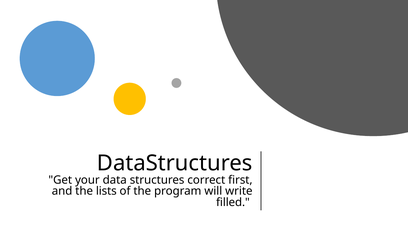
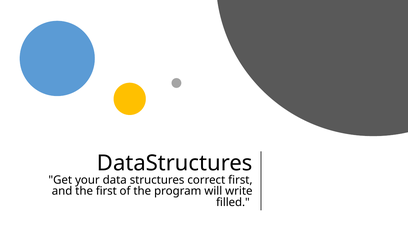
the lists: lists -> first
